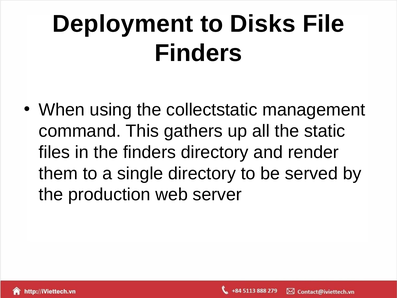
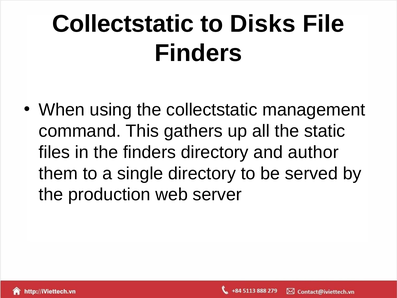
Deployment at (123, 24): Deployment -> Collectstatic
render: render -> author
